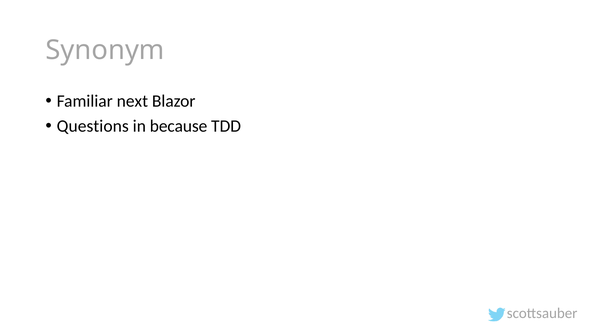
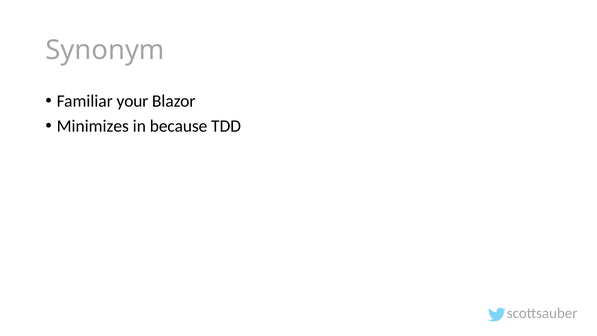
next: next -> your
Questions: Questions -> Minimizes
